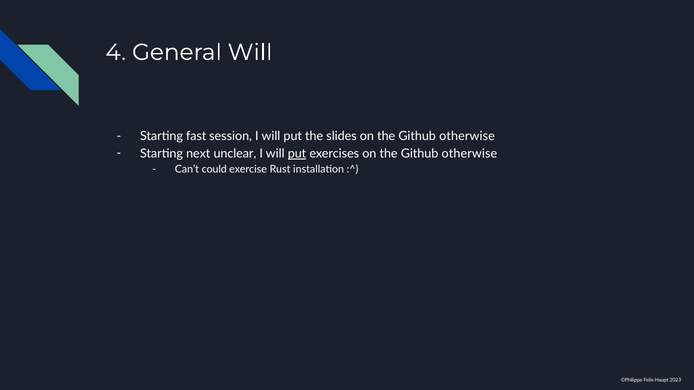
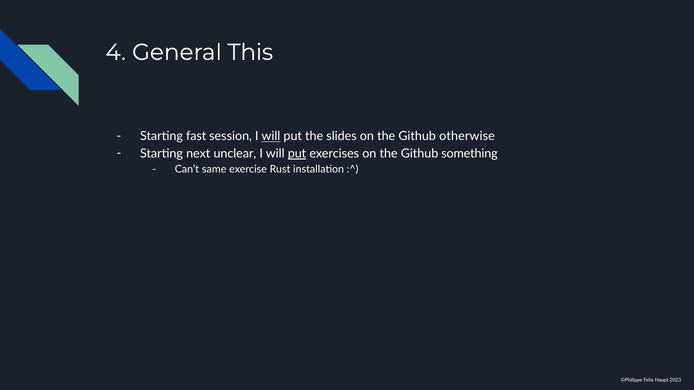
General Will: Will -> This
will at (271, 136) underline: none -> present
otherwise at (469, 154): otherwise -> something
could: could -> same
